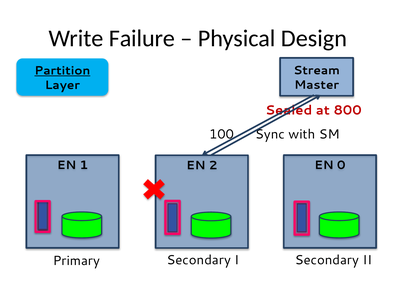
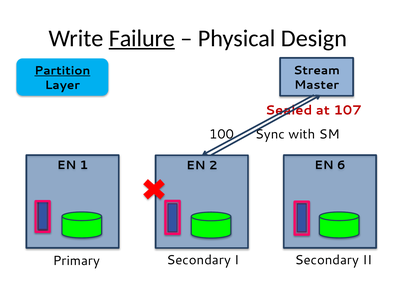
Failure underline: none -> present
800: 800 -> 107
0: 0 -> 6
